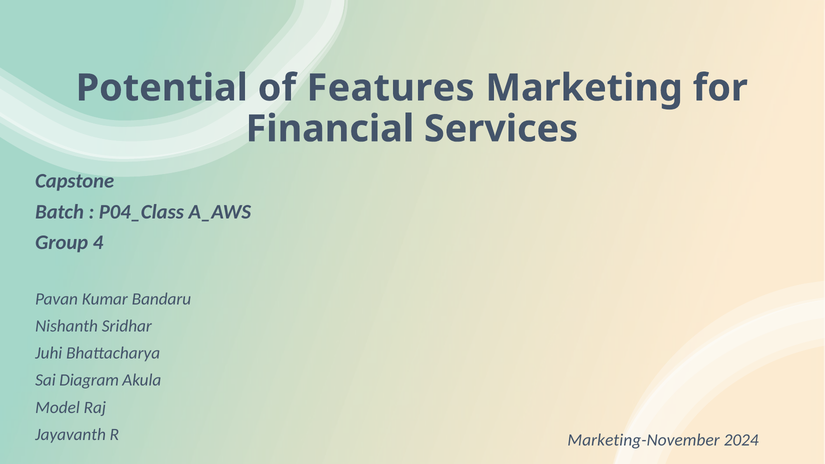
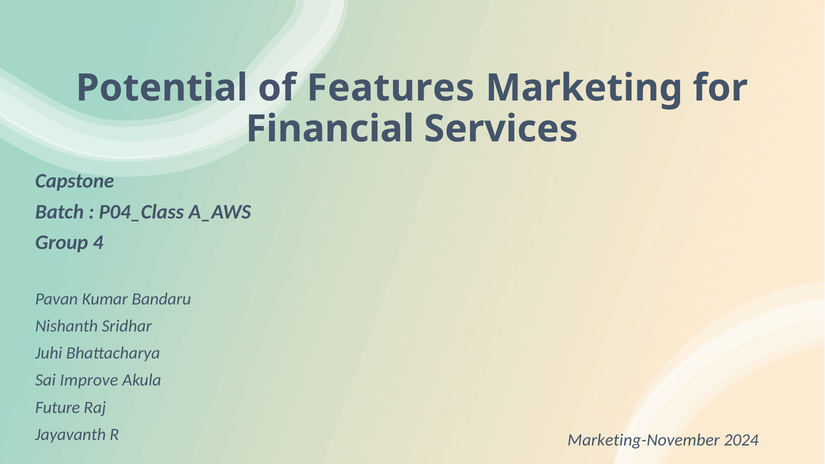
Diagram: Diagram -> Improve
Model: Model -> Future
